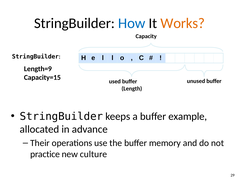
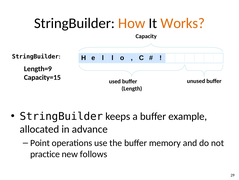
How colour: blue -> orange
Their: Their -> Point
culture: culture -> follows
